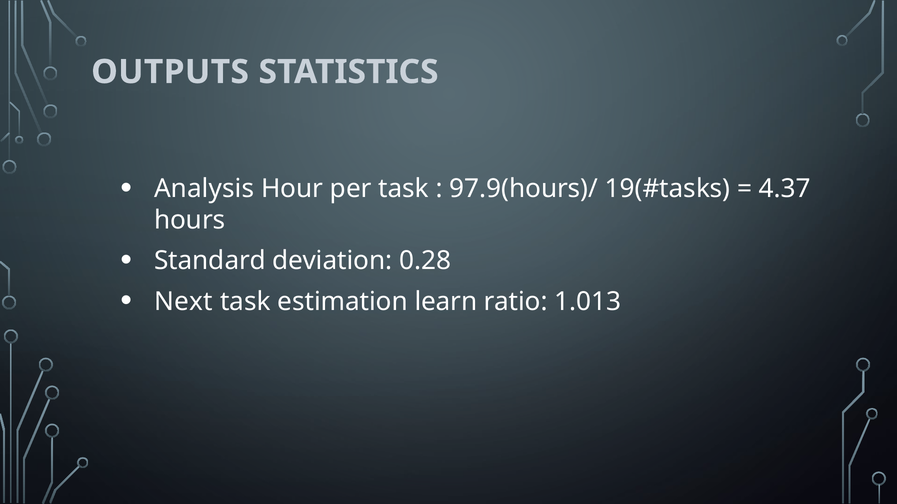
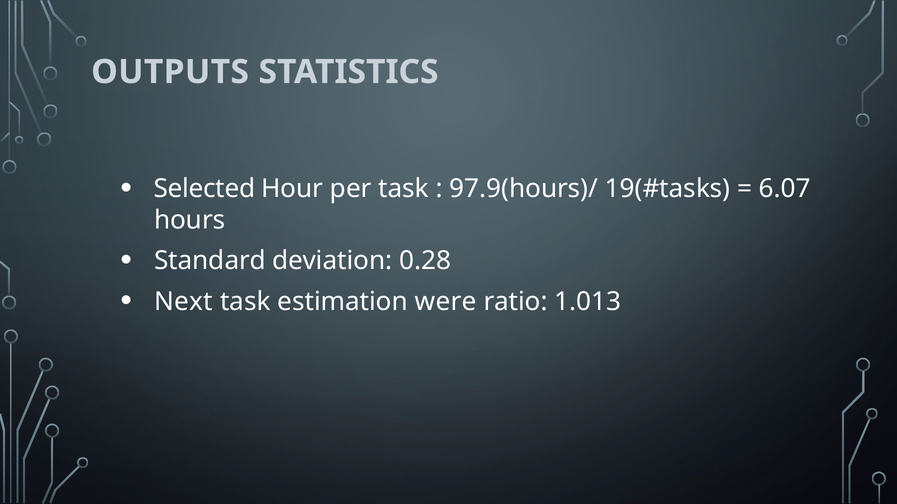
Analysis: Analysis -> Selected
4.37: 4.37 -> 6.07
learn: learn -> were
